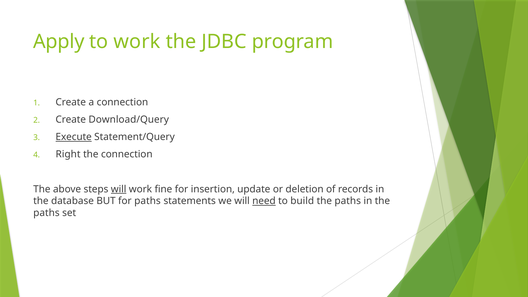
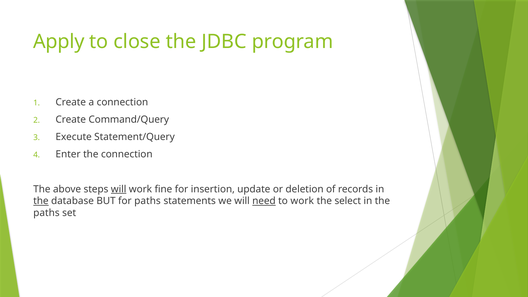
to work: work -> close
Download/Query: Download/Query -> Command/Query
Execute underline: present -> none
Right: Right -> Enter
the at (41, 201) underline: none -> present
to build: build -> work
paths at (348, 201): paths -> select
